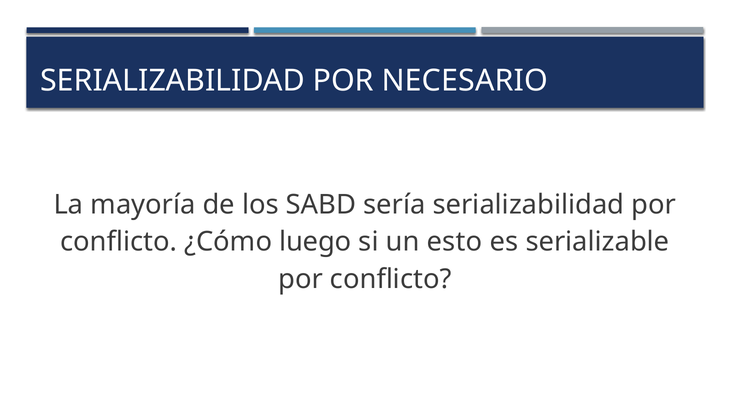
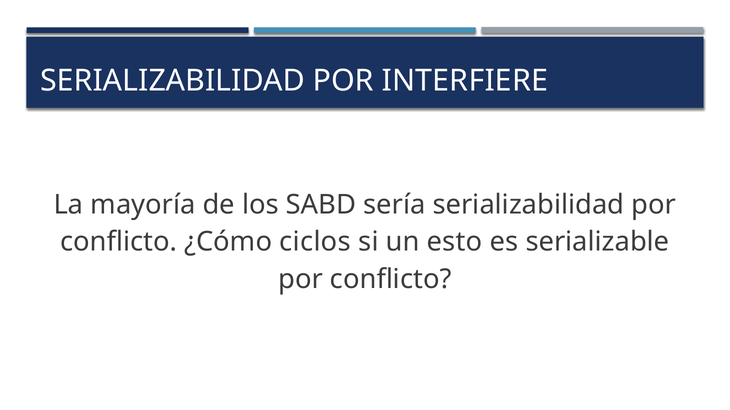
NECESARIO: NECESARIO -> INTERFIERE
luego: luego -> ciclos
